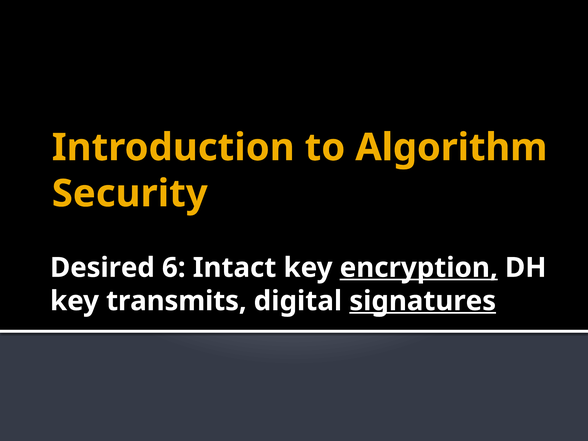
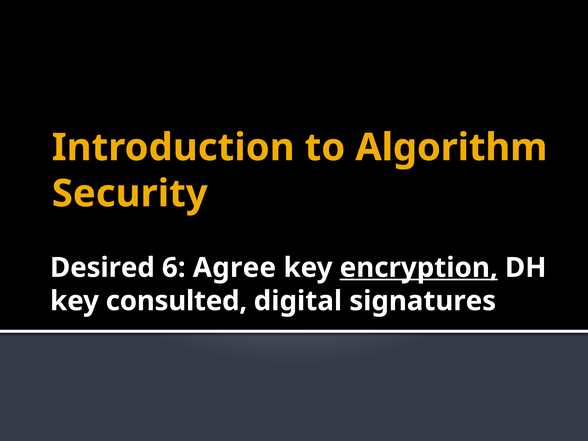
Intact: Intact -> Agree
transmits: transmits -> consulted
signatures underline: present -> none
